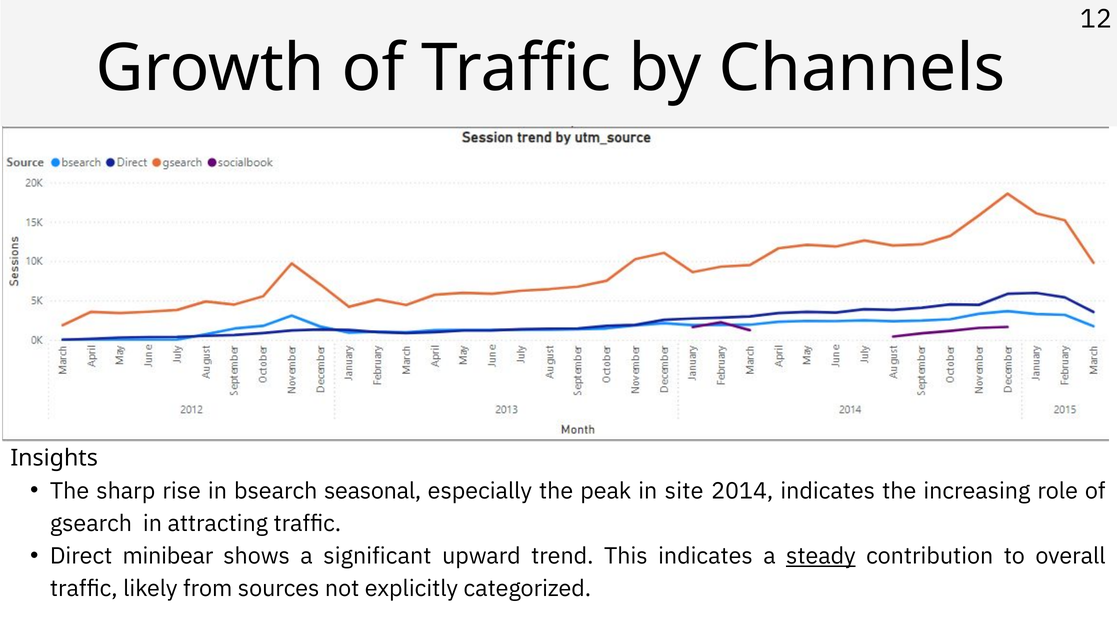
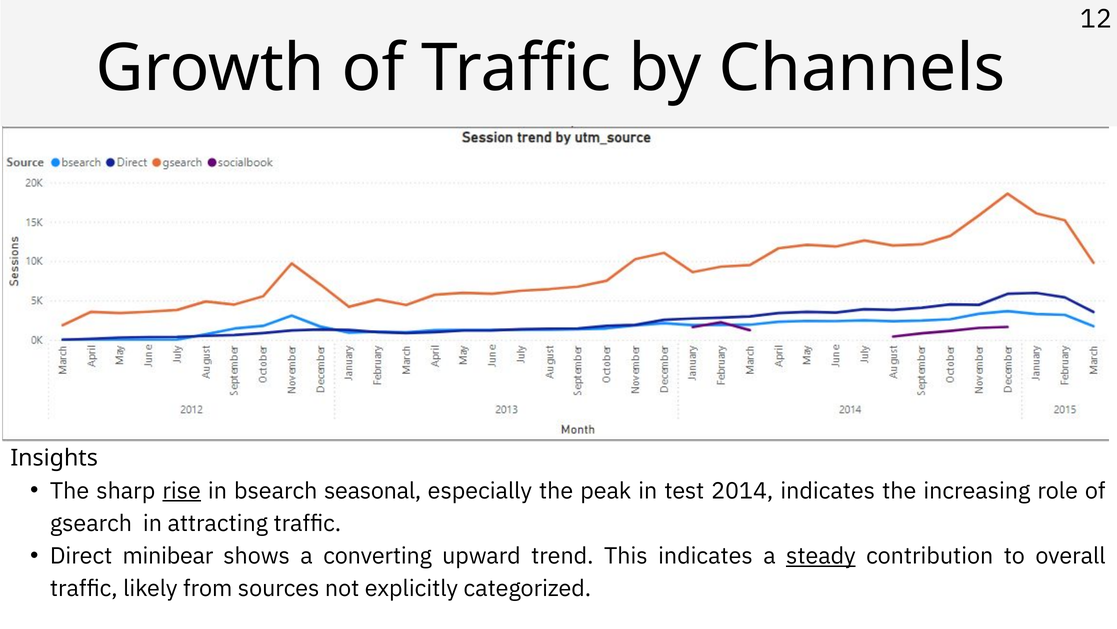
rise underline: none -> present
site: site -> test
significant: significant -> converting
